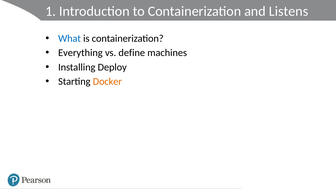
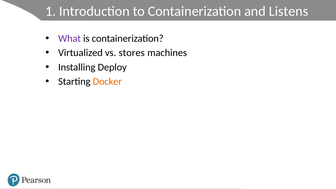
What colour: blue -> purple
Everything: Everything -> Virtualized
define: define -> stores
